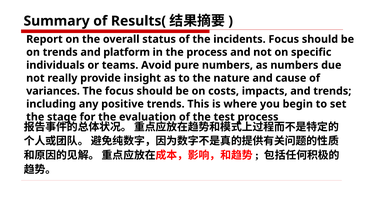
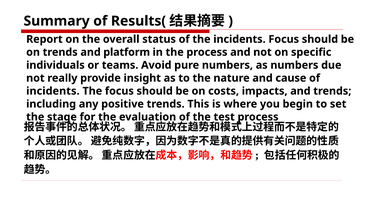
variances at (53, 91): variances -> incidents
